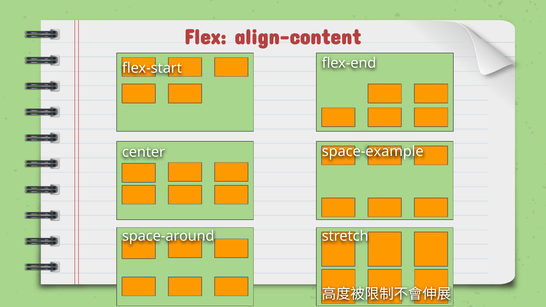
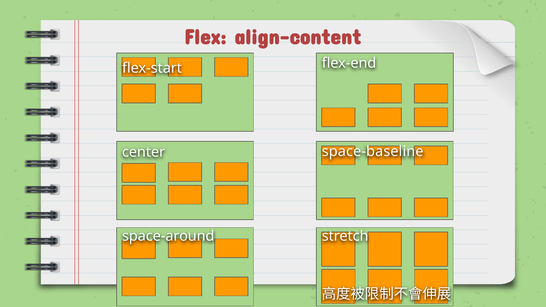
space-example: space-example -> space-baseline
